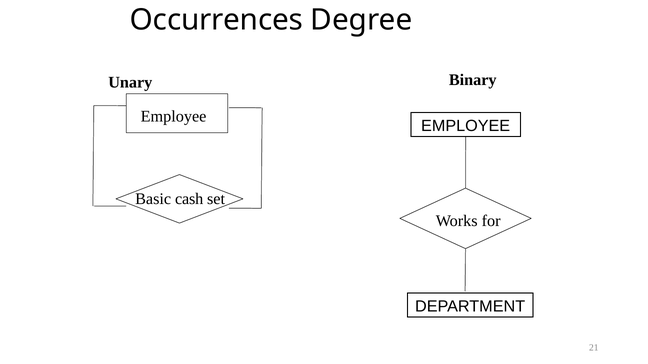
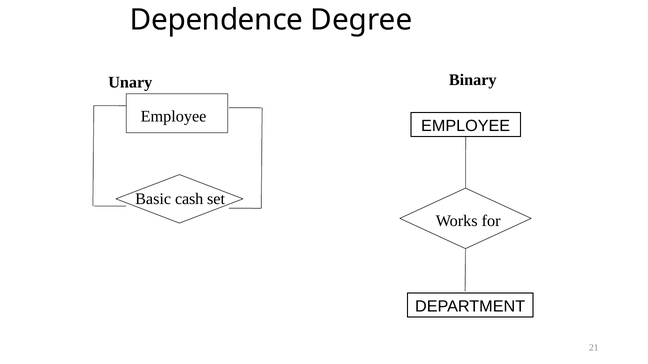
Occurrences: Occurrences -> Dependence
